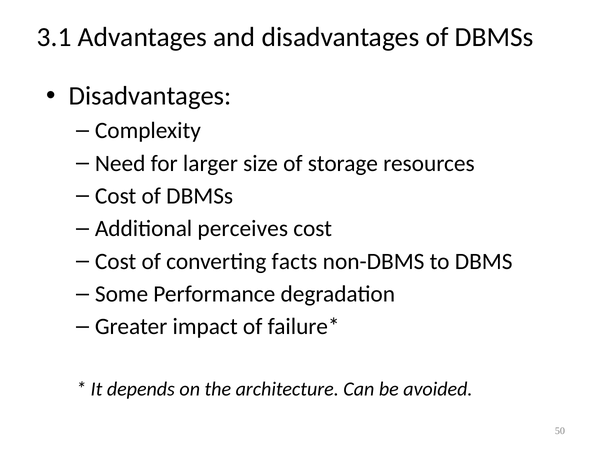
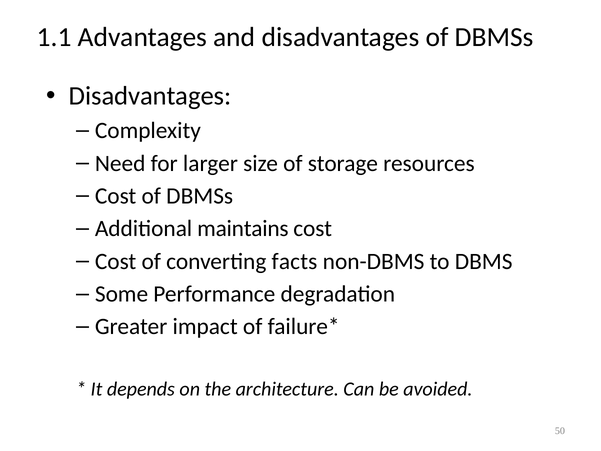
3.1: 3.1 -> 1.1
perceives: perceives -> maintains
